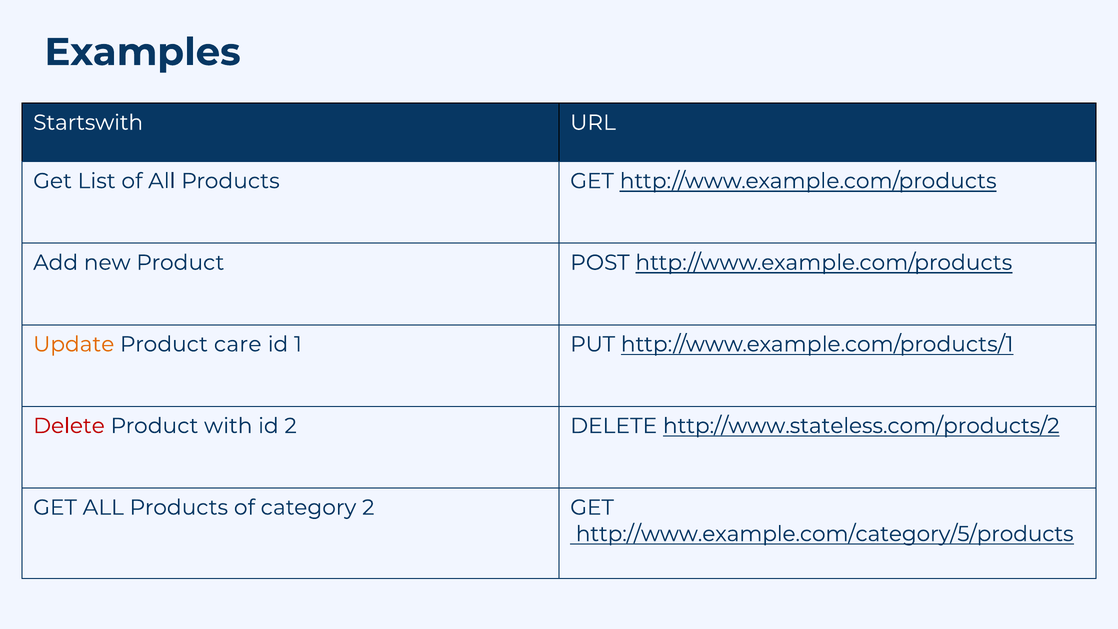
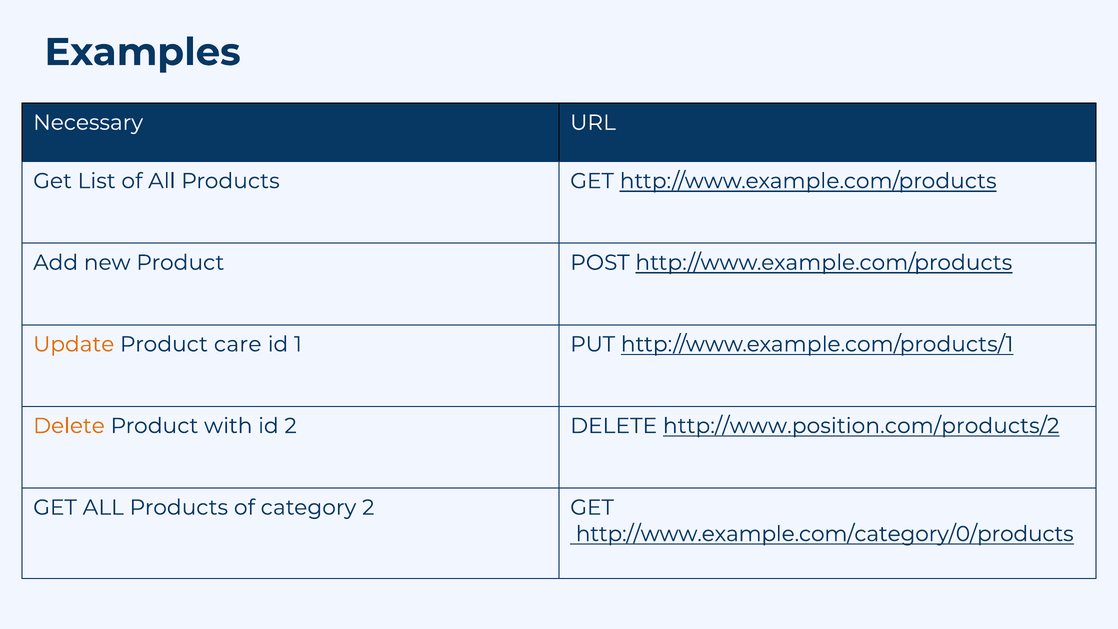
Startswith: Startswith -> Necessary
Delete at (69, 426) colour: red -> orange
http://www.stateless.com/products/2: http://www.stateless.com/products/2 -> http://www.position.com/products/2
http://www.example.com/category/5/products: http://www.example.com/category/5/products -> http://www.example.com/category/0/products
